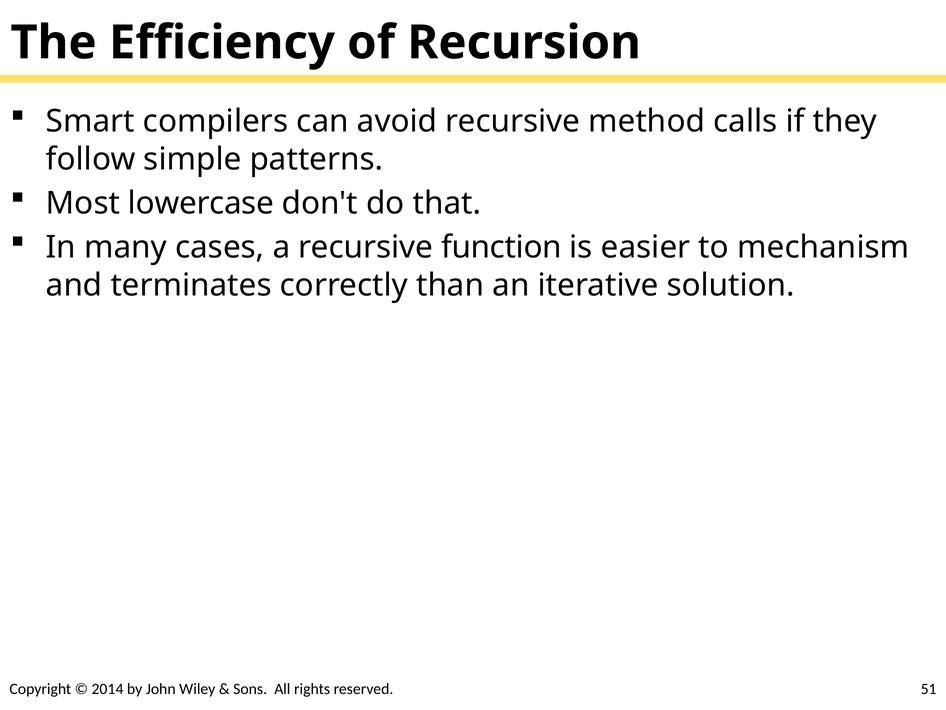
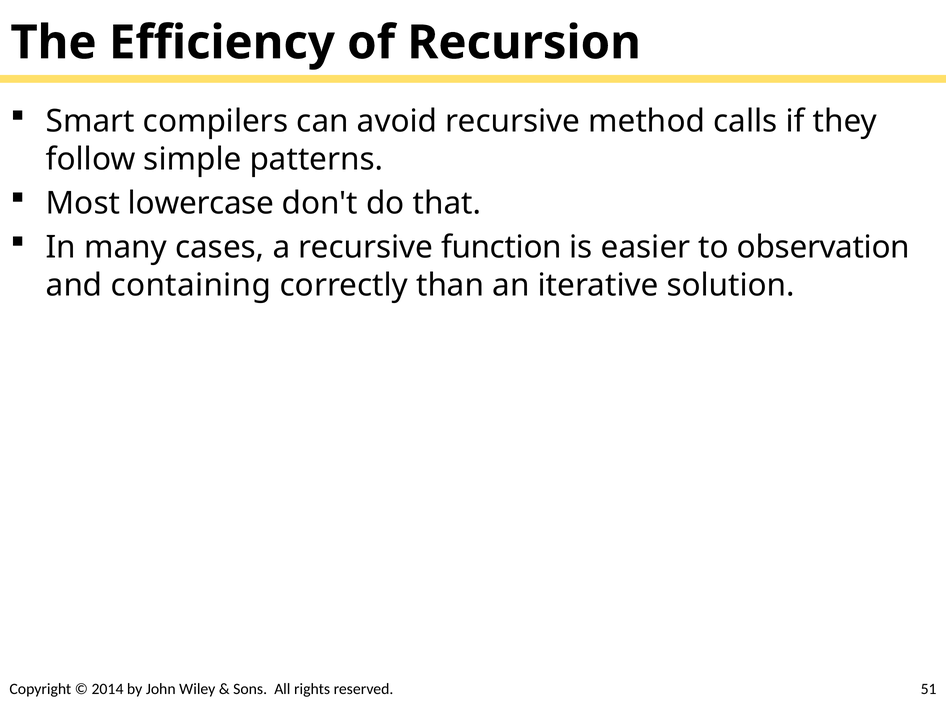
mechanism: mechanism -> observation
terminates: terminates -> containing
